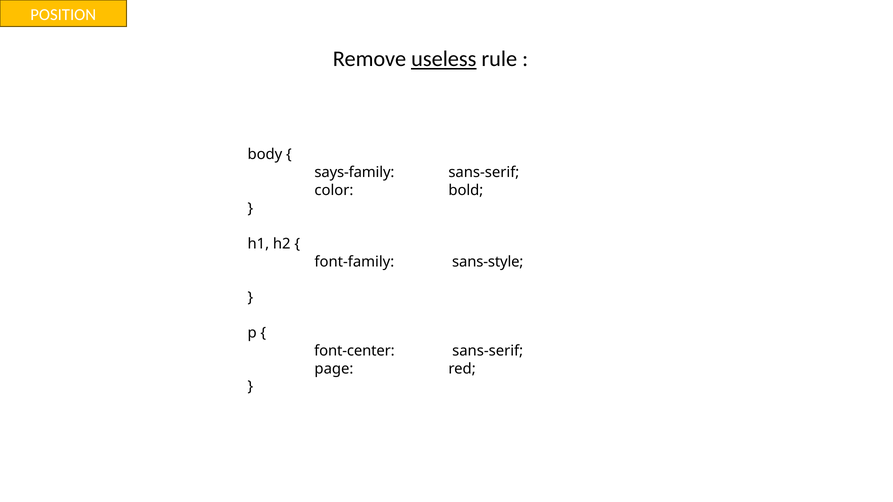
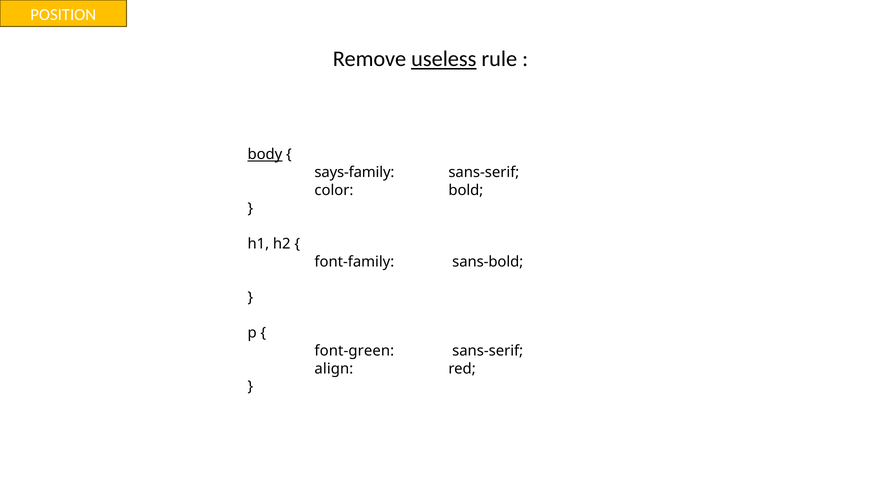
body underline: none -> present
sans-style: sans-style -> sans-bold
font-center: font-center -> font-green
page: page -> align
